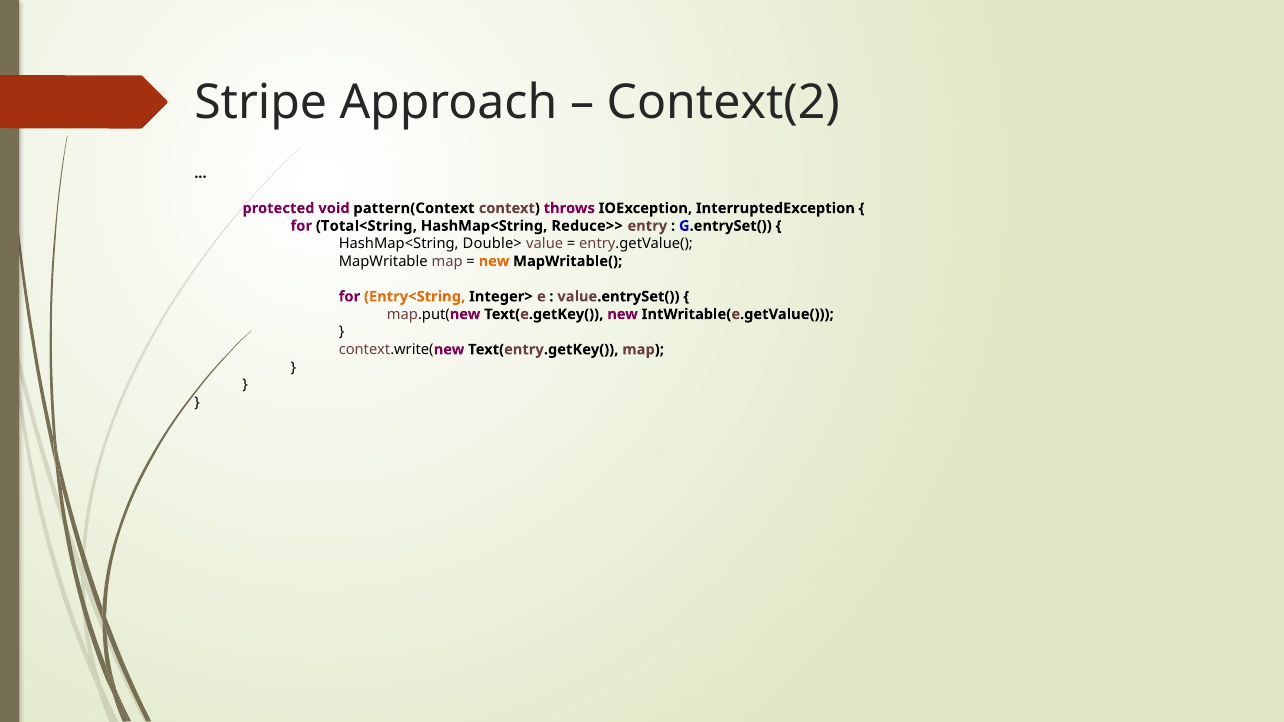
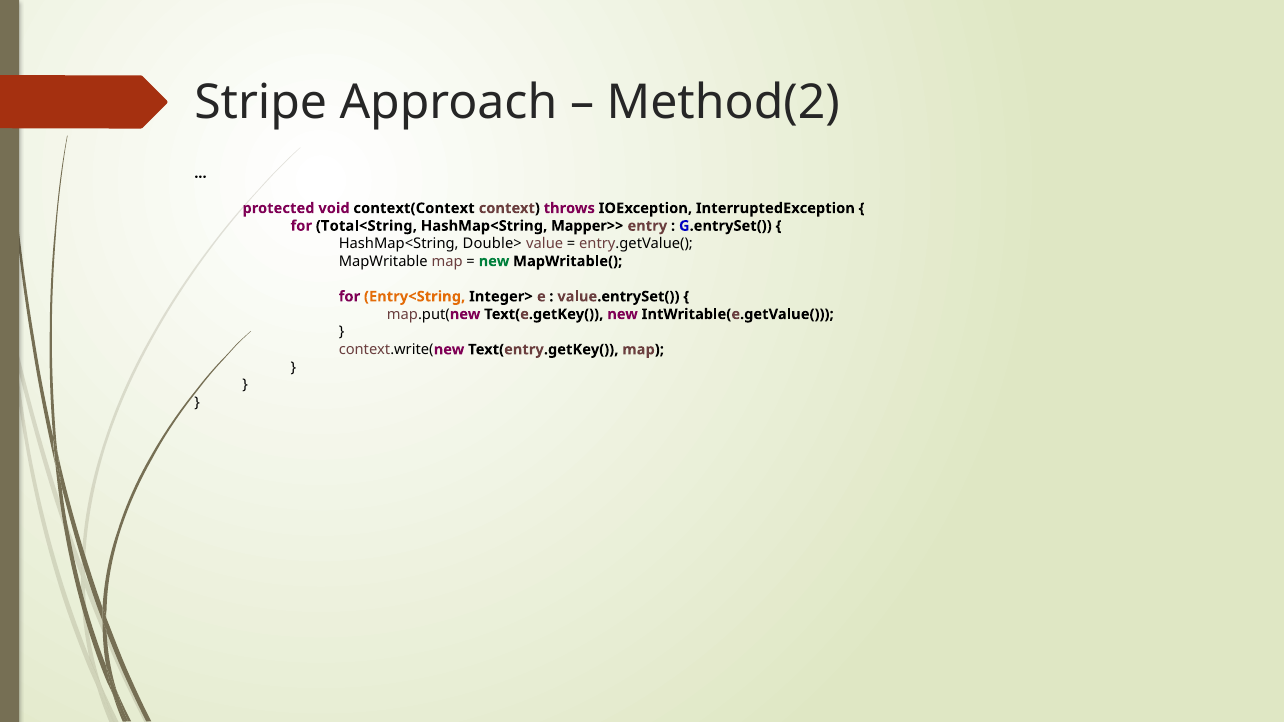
Context(2: Context(2 -> Method(2
pattern(Context: pattern(Context -> context(Context
Reduce>>: Reduce>> -> Mapper>>
new at (494, 261) colour: orange -> green
